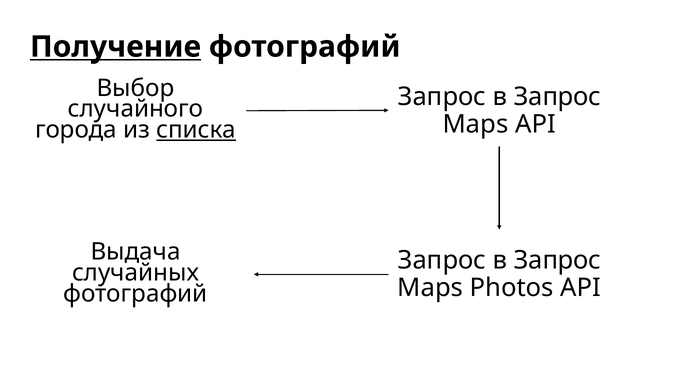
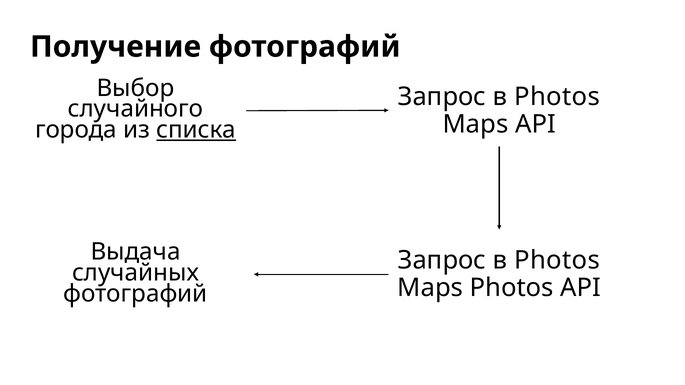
Получение underline: present -> none
Запрос at (557, 97): Запрос -> Photos
Запрос at (557, 260): Запрос -> Photos
